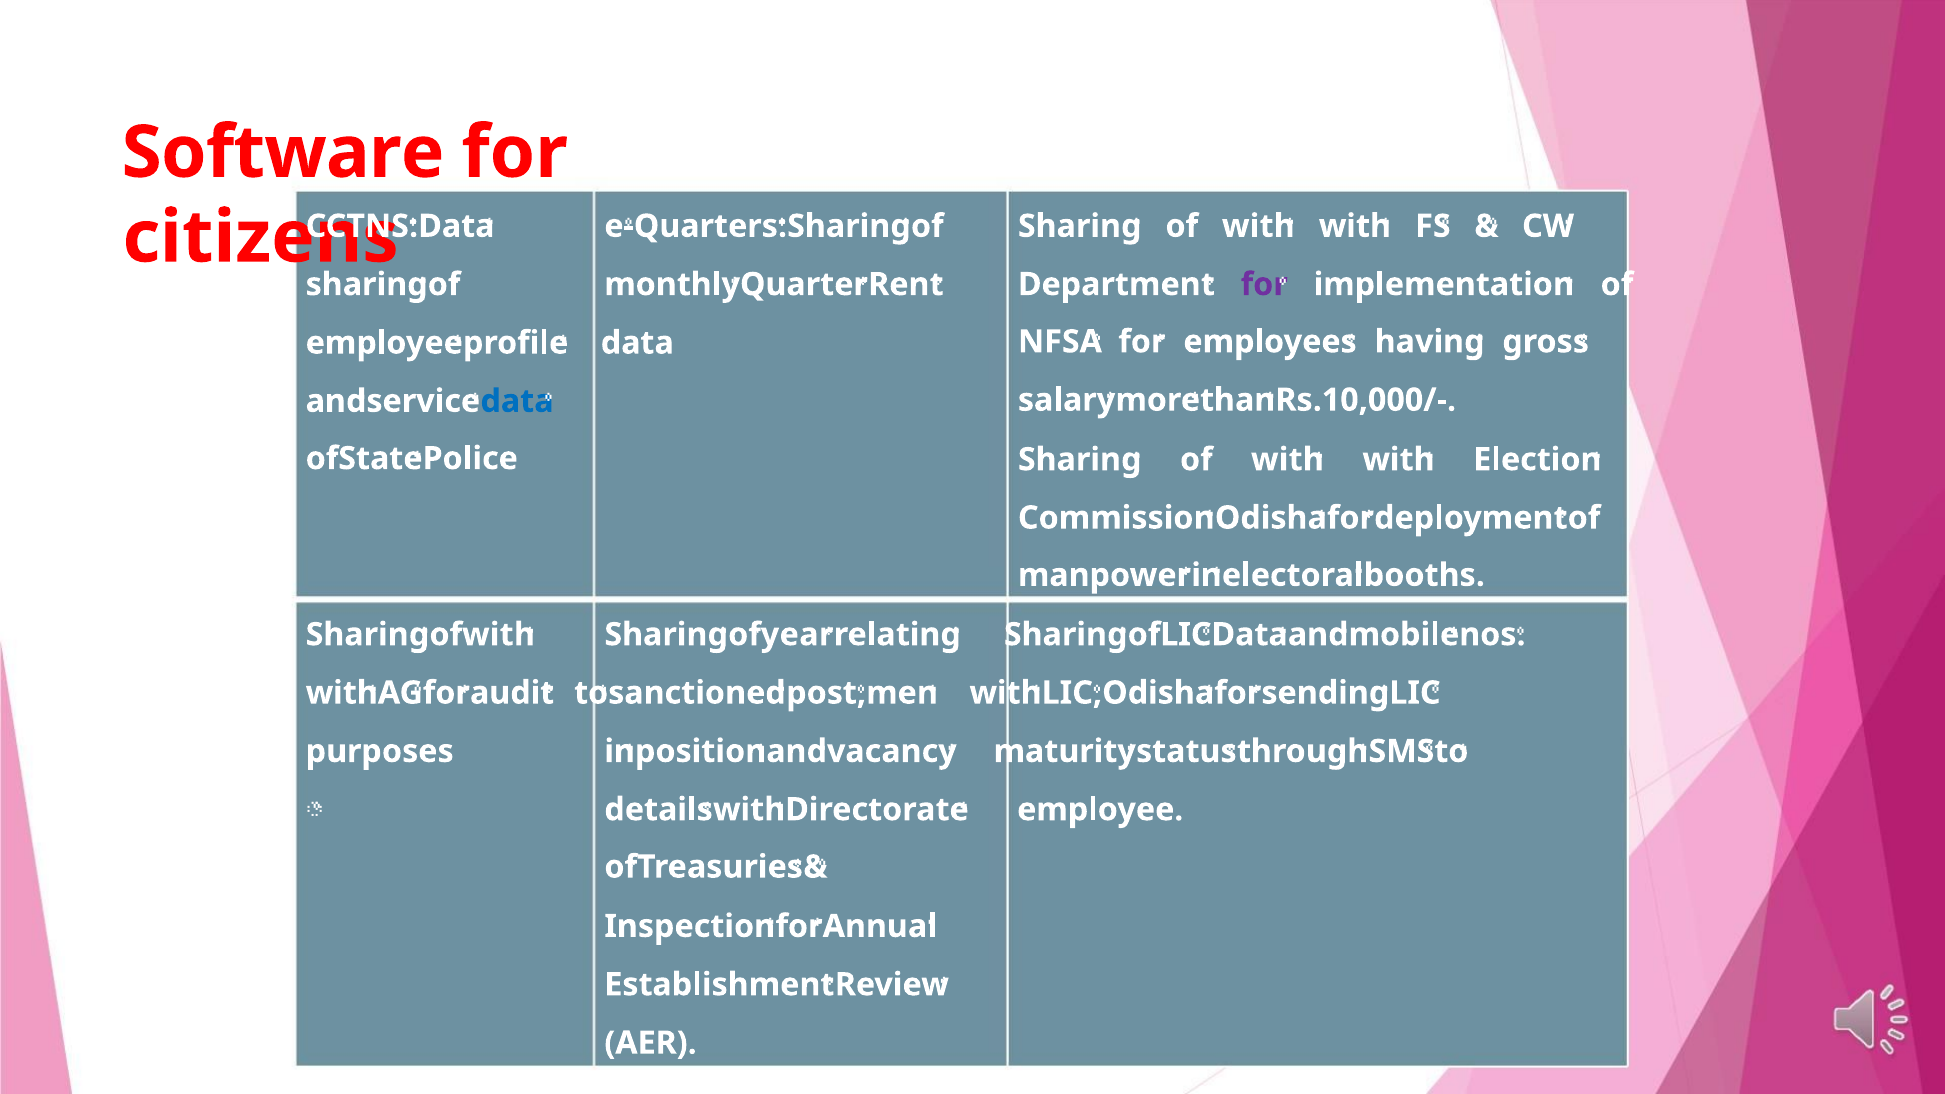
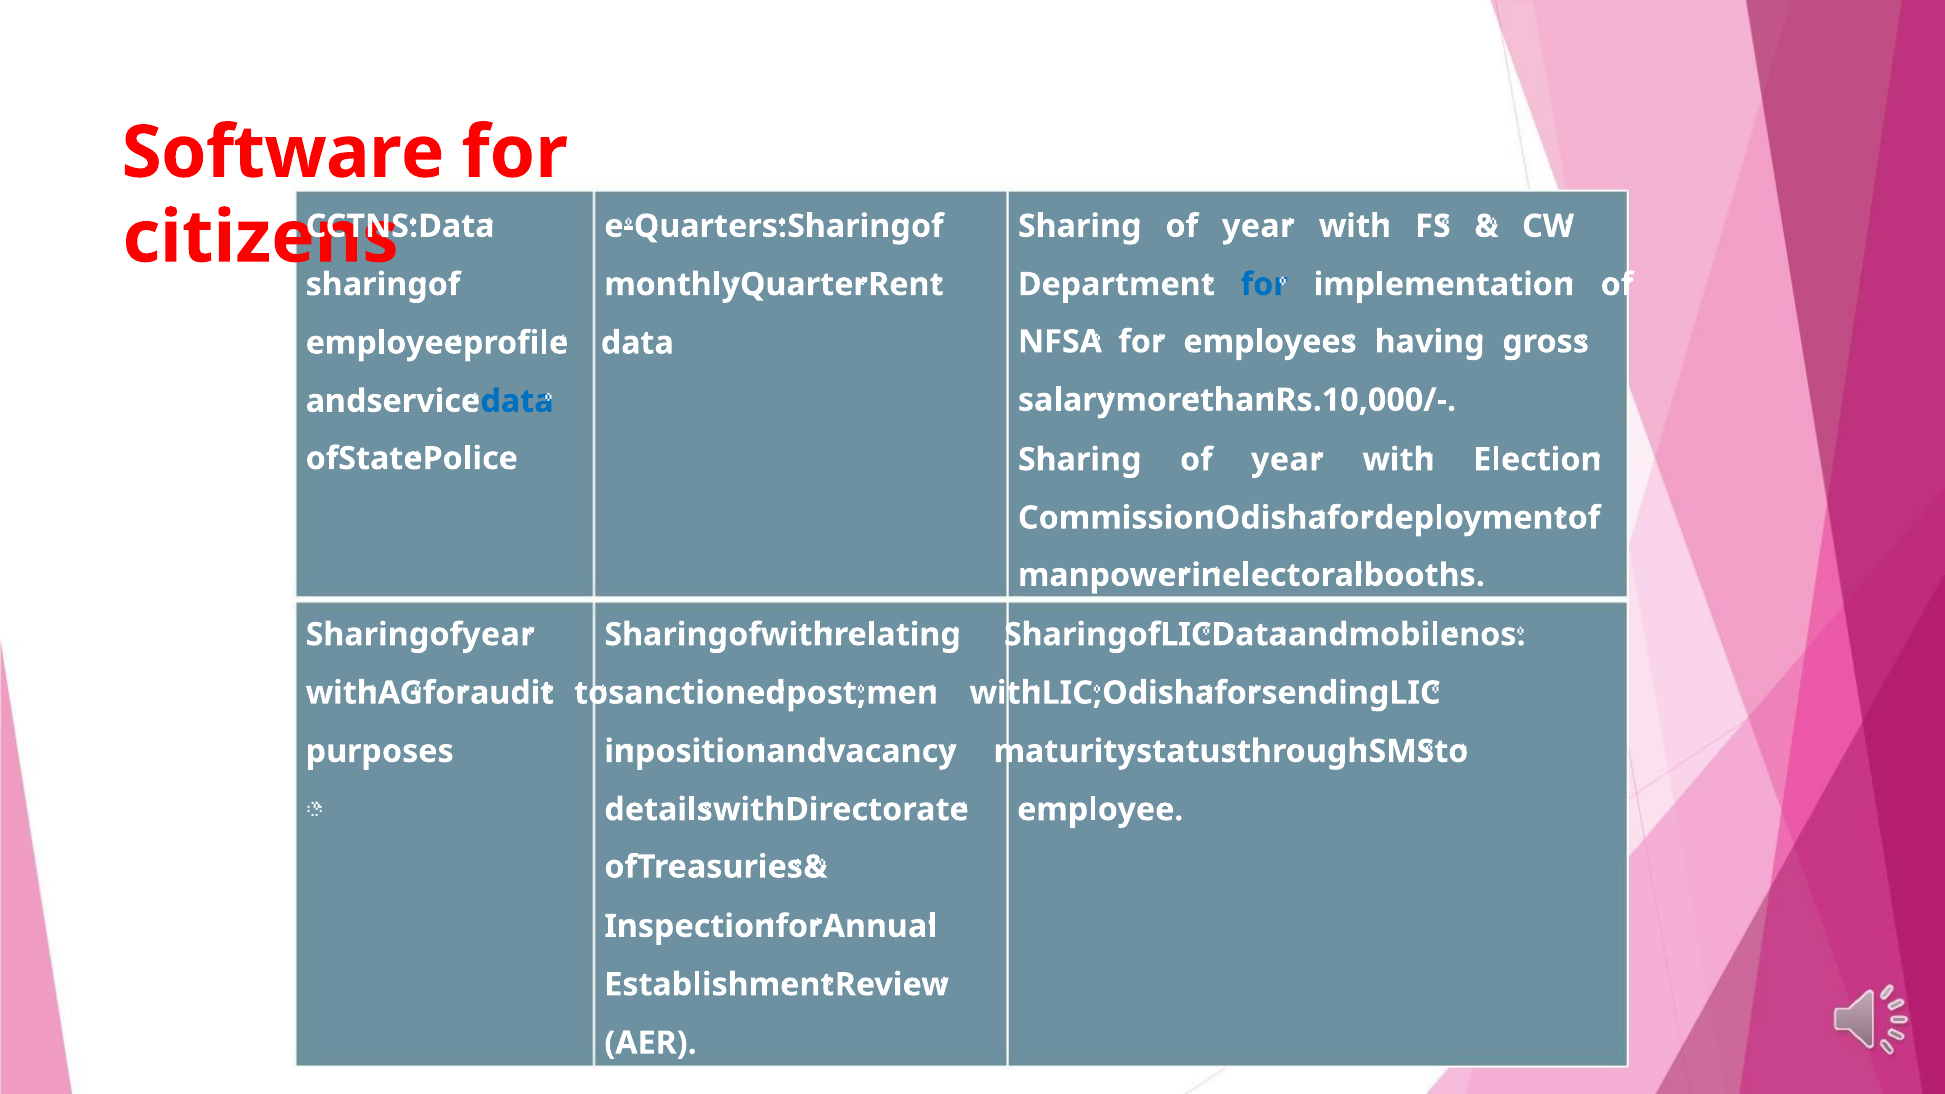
with at (1258, 226): with -> year
for at (1264, 284) colour: purple -> blue
with at (1287, 460): with -> year
with at (498, 635): with -> year
year at (797, 635): year -> with
